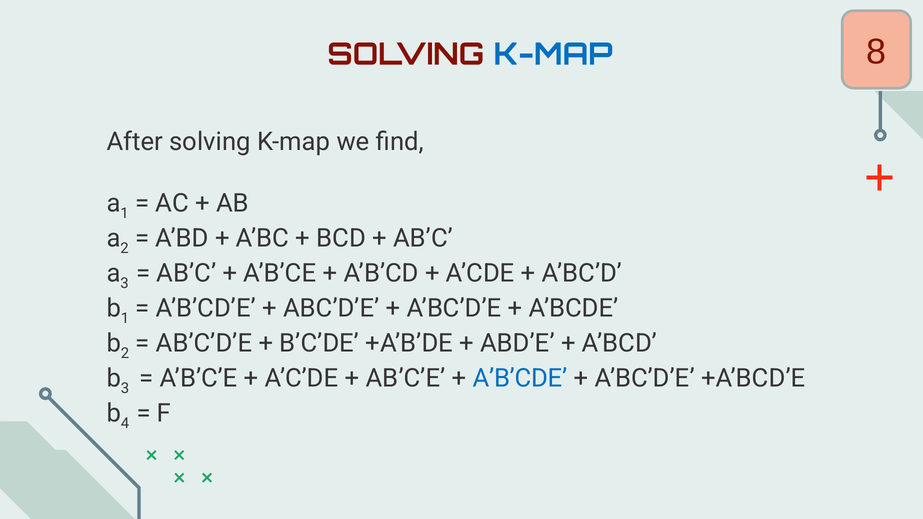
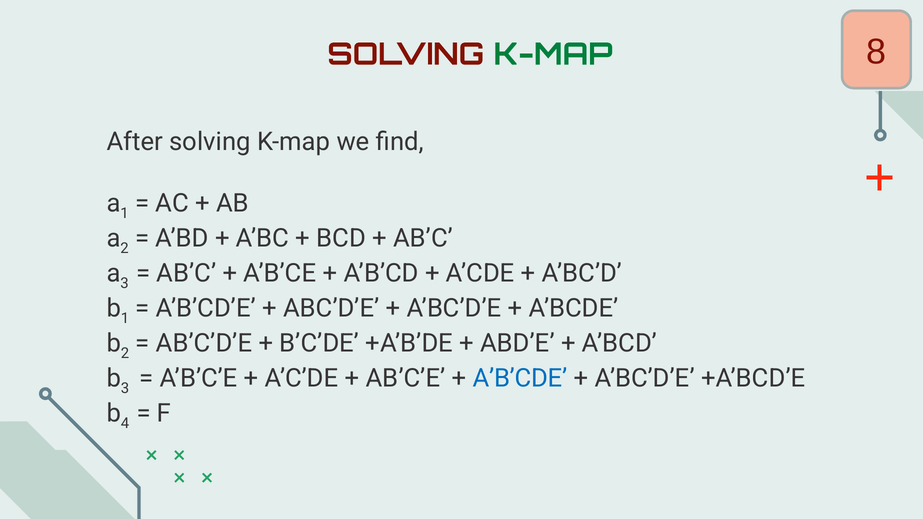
K-MAP at (553, 55) colour: blue -> green
